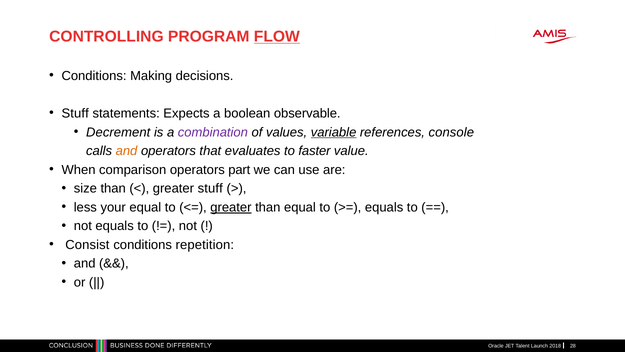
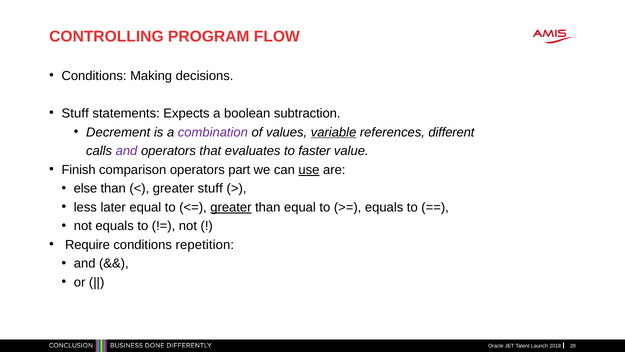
FLOW underline: present -> none
observable: observable -> subtraction
console: console -> different
and at (126, 151) colour: orange -> purple
When: When -> Finish
use underline: none -> present
size: size -> else
your: your -> later
Consist: Consist -> Require
